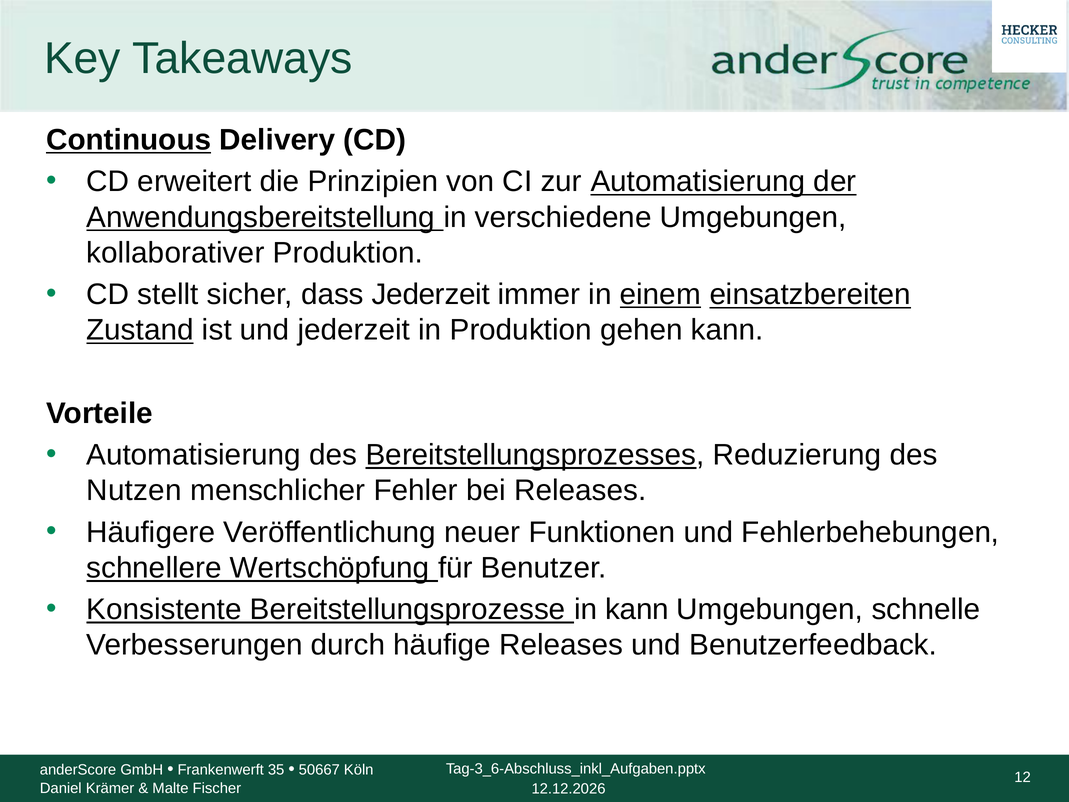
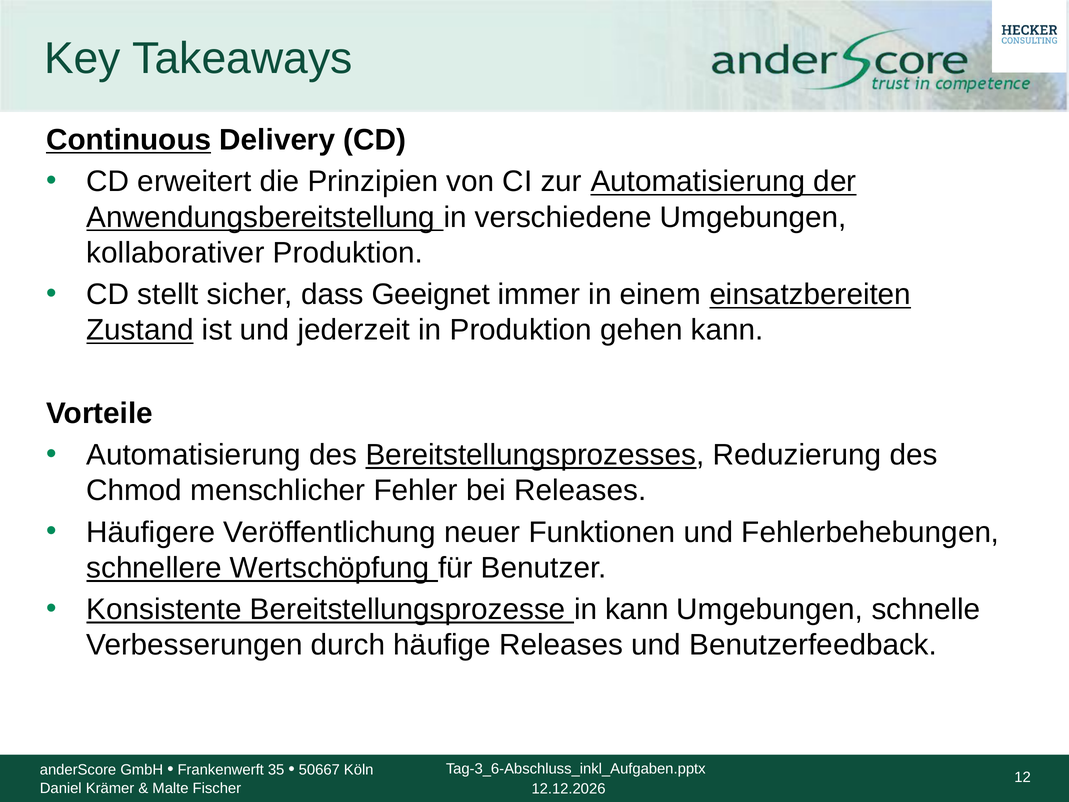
dass Jederzeit: Jederzeit -> Geeignet
einem underline: present -> none
Nutzen: Nutzen -> Chmod
